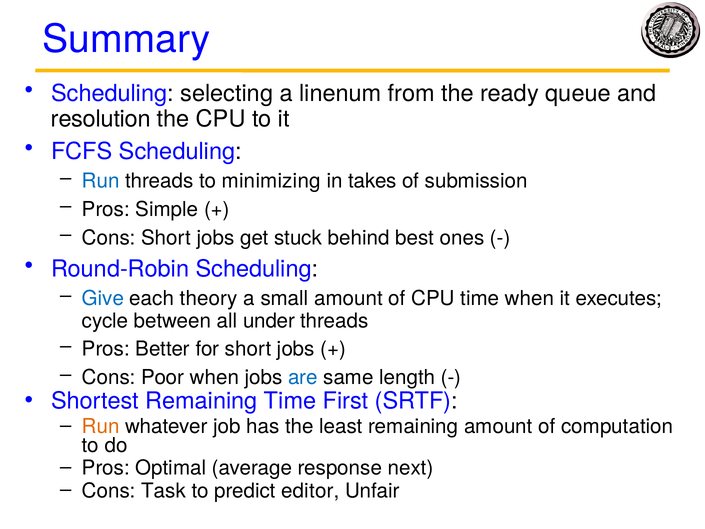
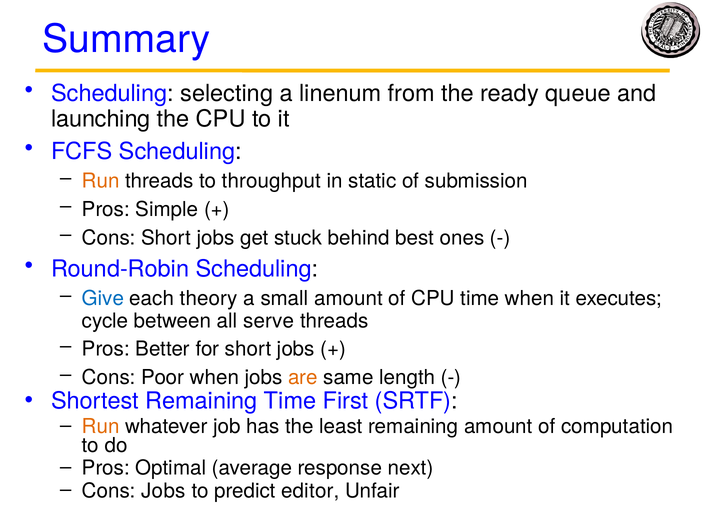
resolution: resolution -> launching
Run at (101, 181) colour: blue -> orange
minimizing: minimizing -> throughput
takes: takes -> static
under: under -> serve
are colour: blue -> orange
Cons Task: Task -> Jobs
